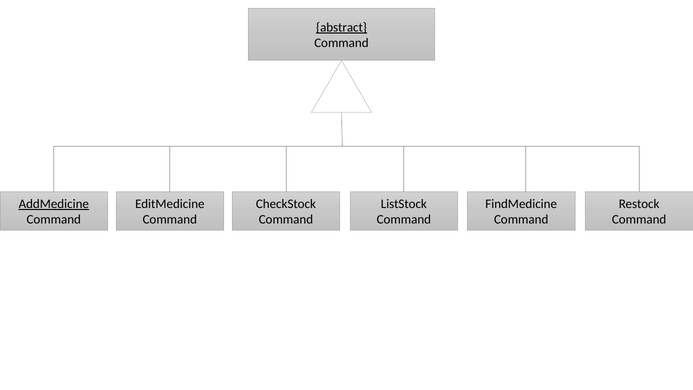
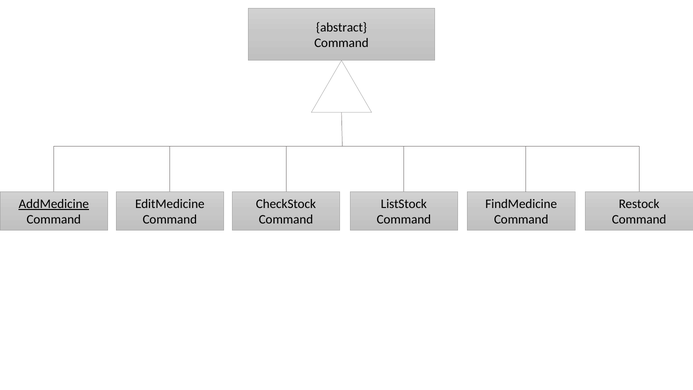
abstract underline: present -> none
